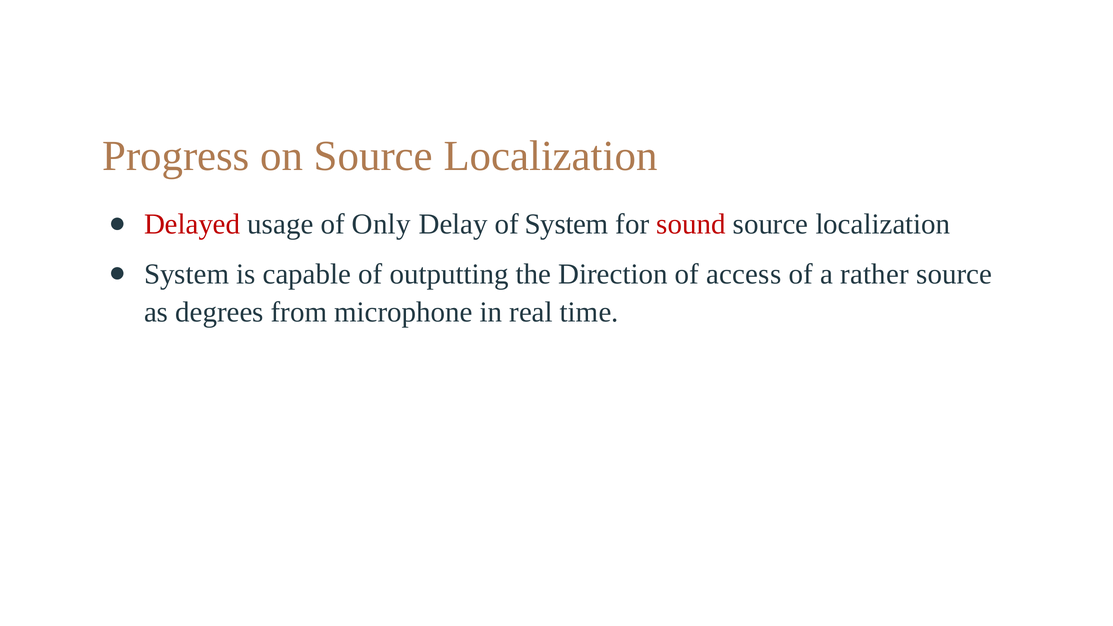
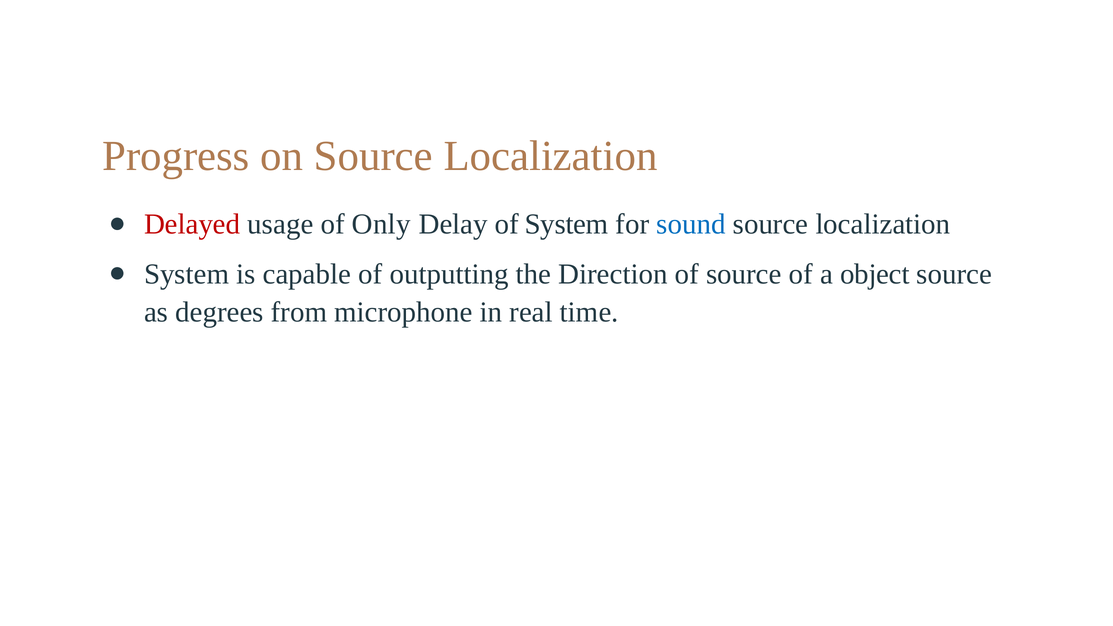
sound colour: red -> blue
of access: access -> source
rather: rather -> object
